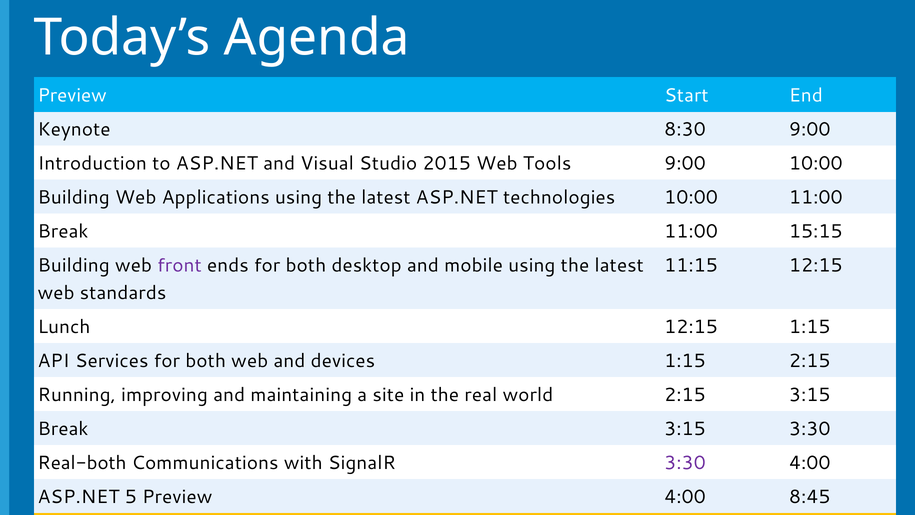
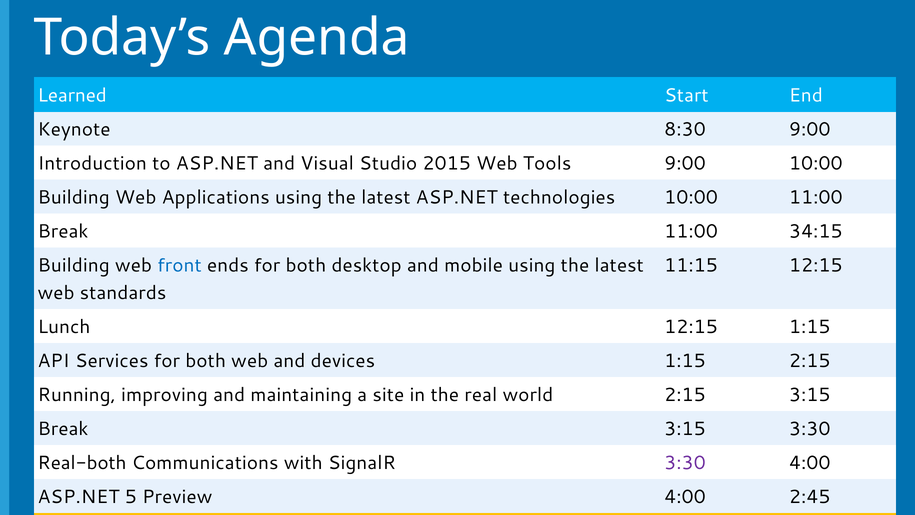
Preview at (72, 95): Preview -> Learned
15:15: 15:15 -> 34:15
front colour: purple -> blue
8:45: 8:45 -> 2:45
